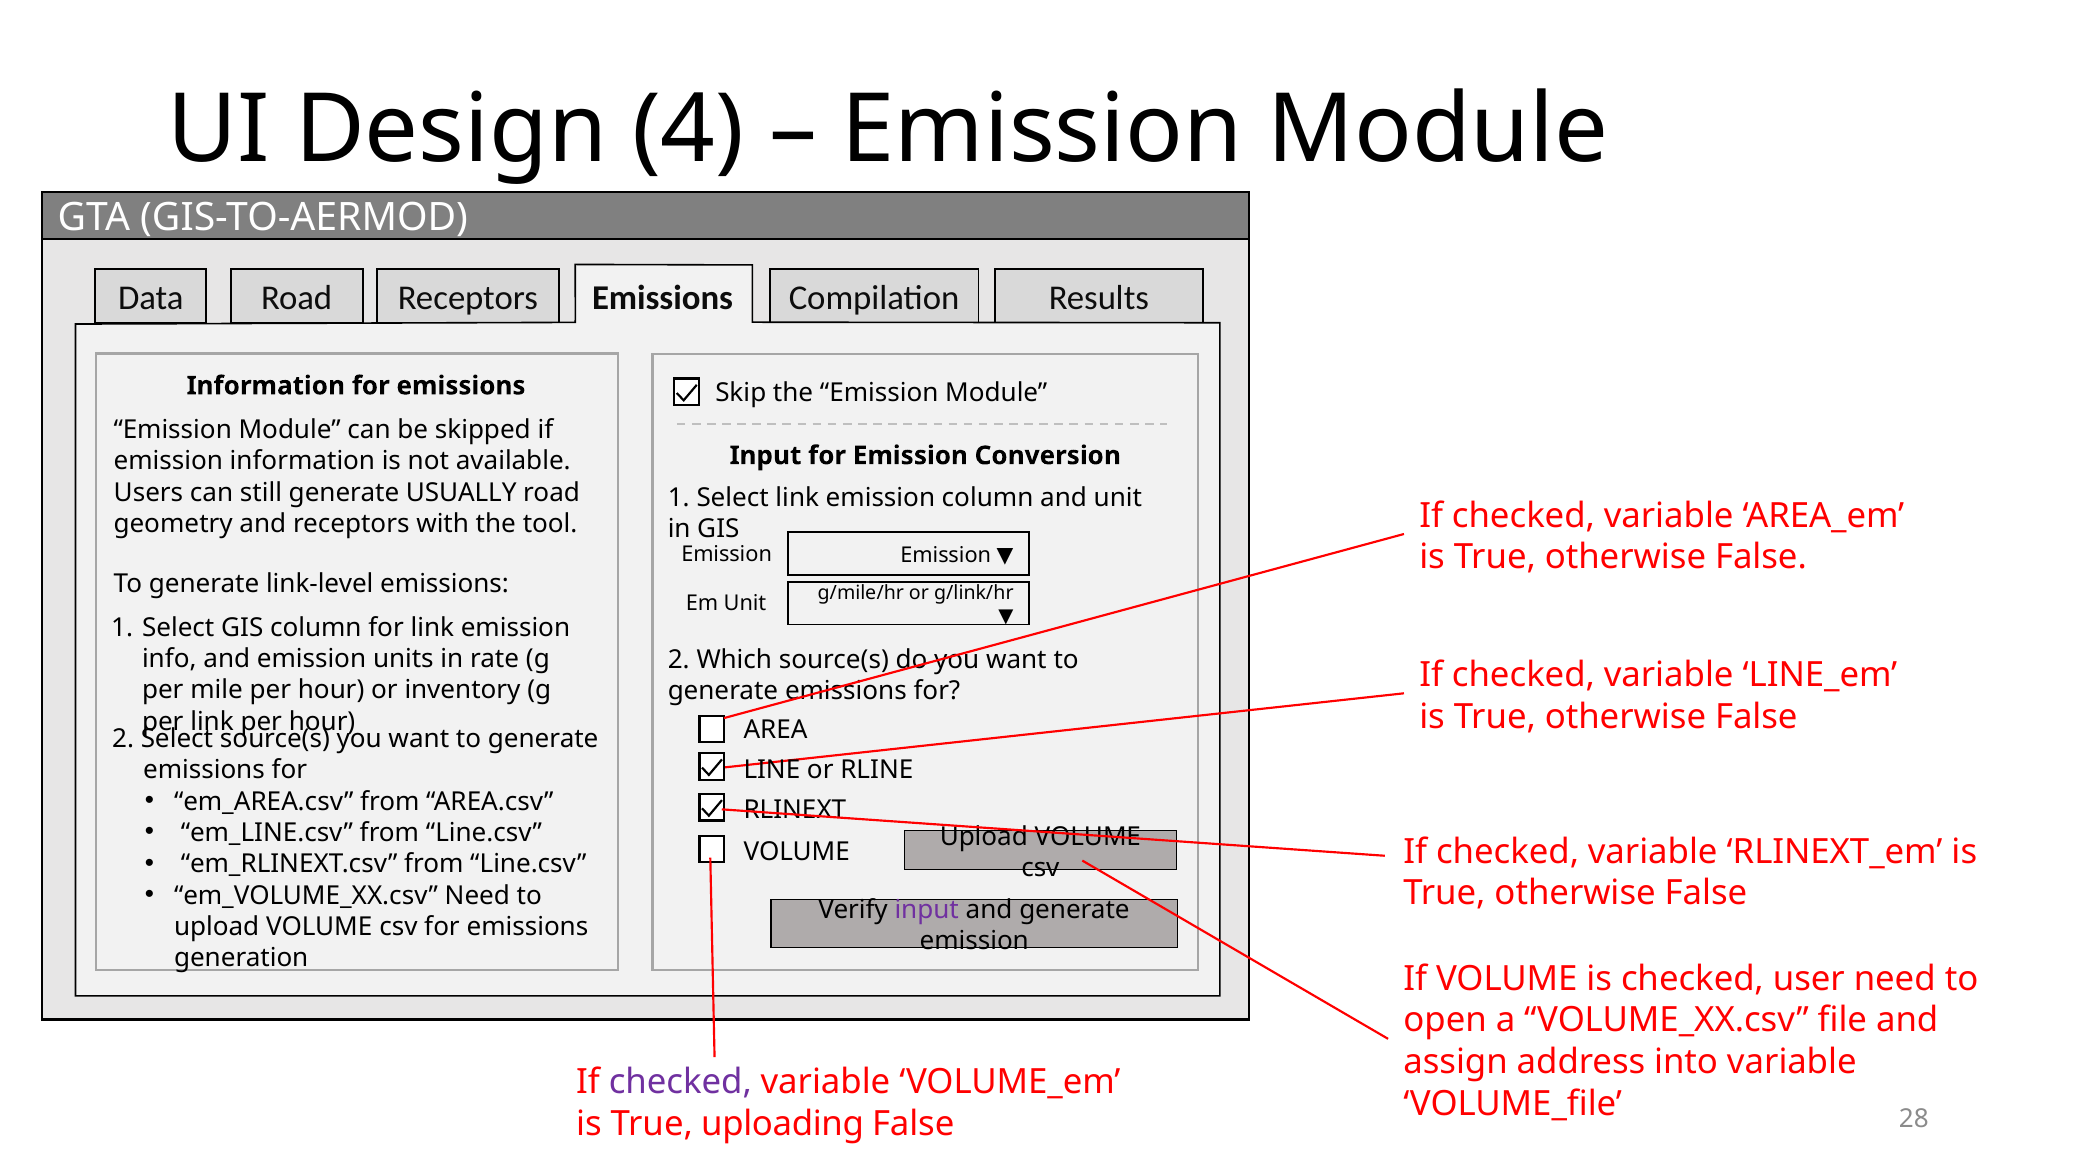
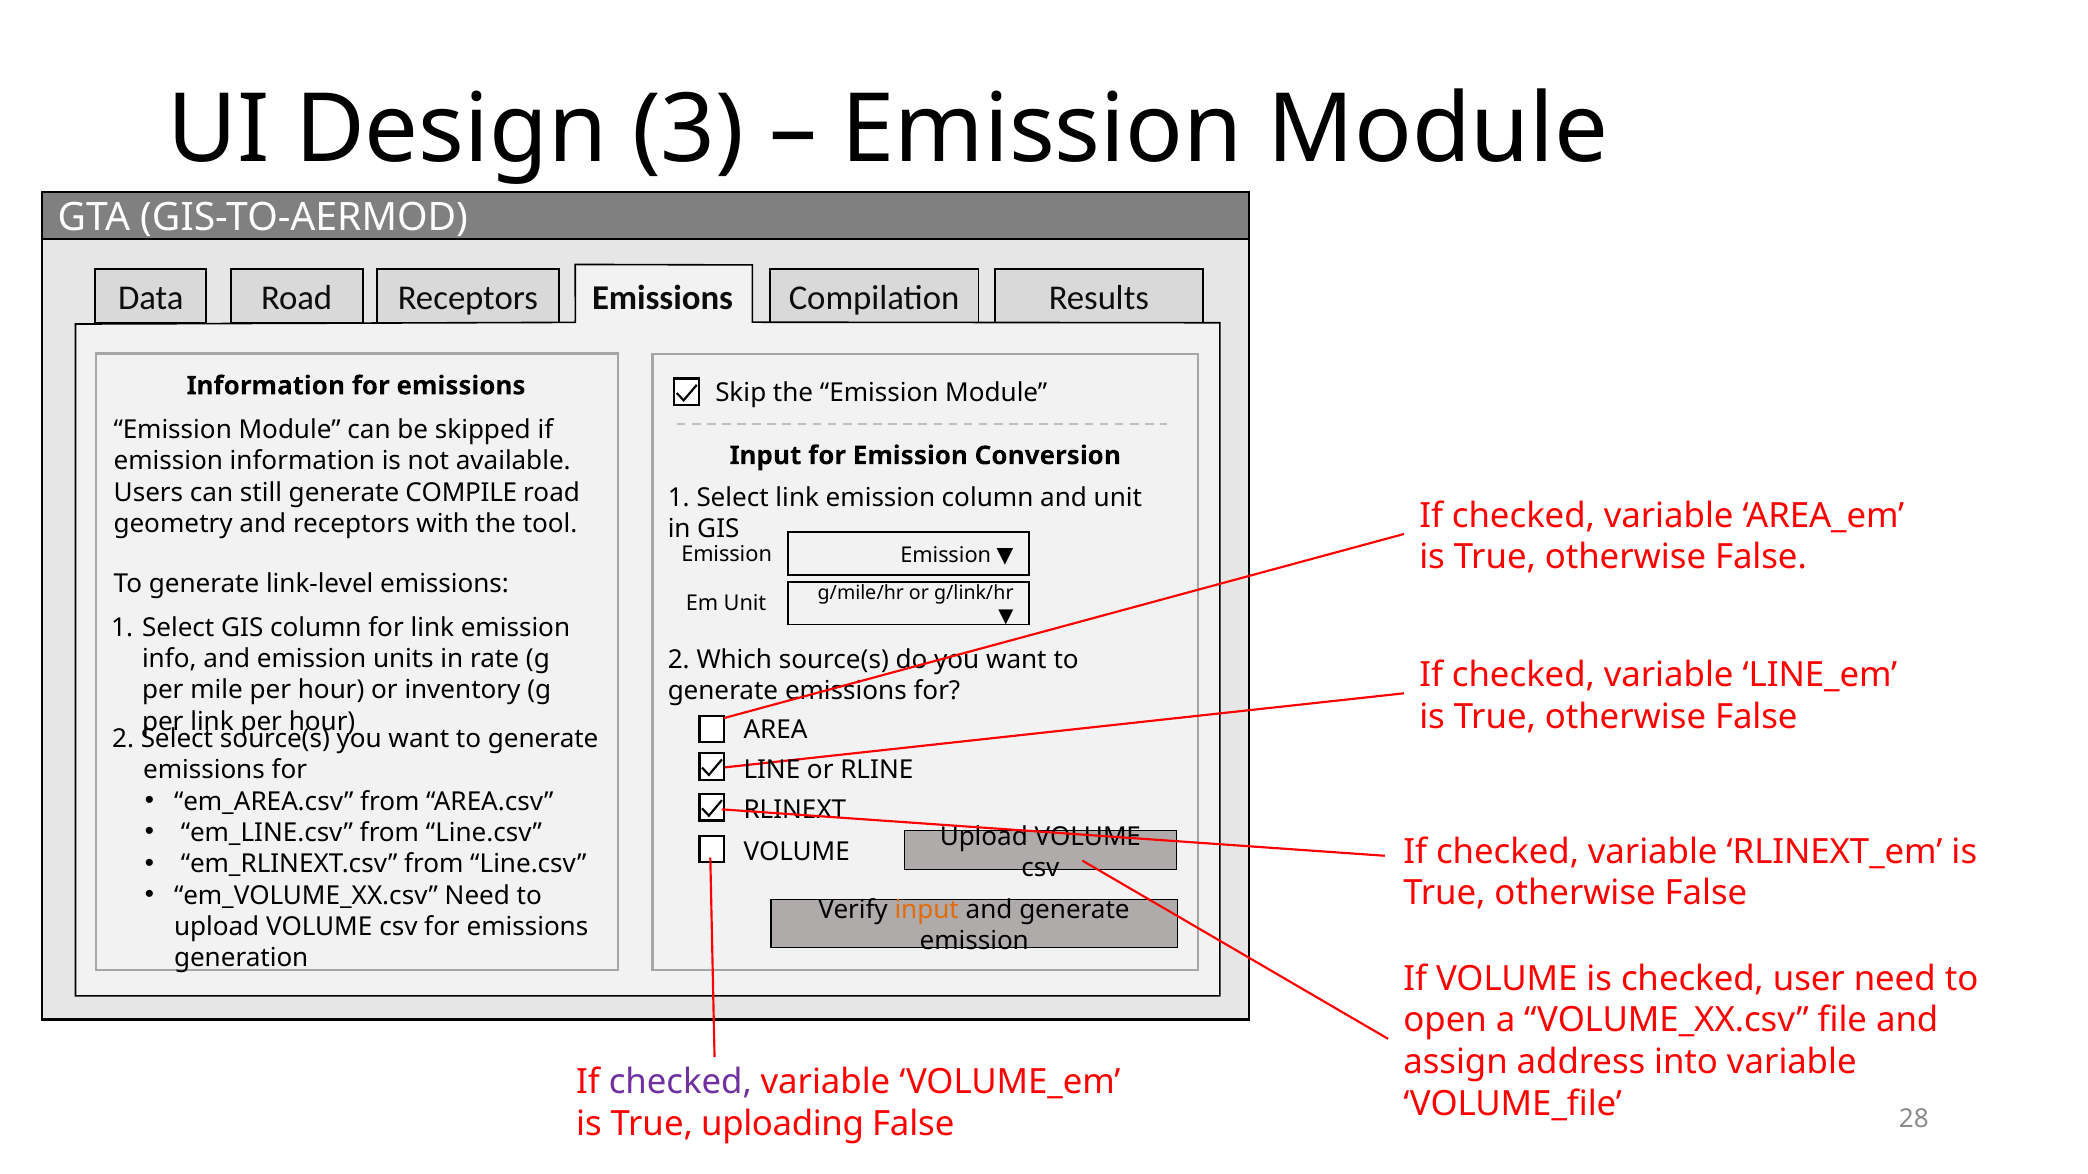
4: 4 -> 3
USUALLY: USUALLY -> COMPILE
input at (927, 910) colour: purple -> orange
